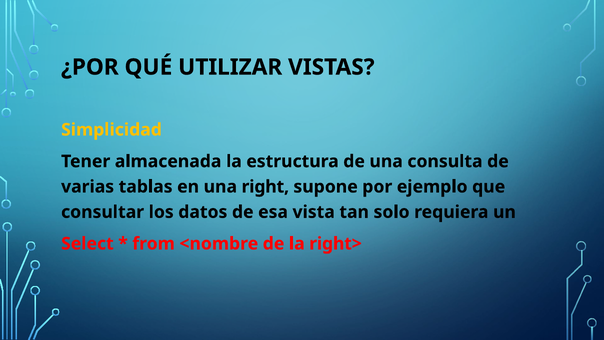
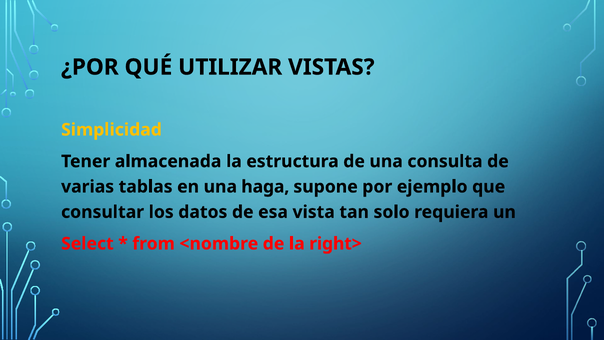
right: right -> haga
